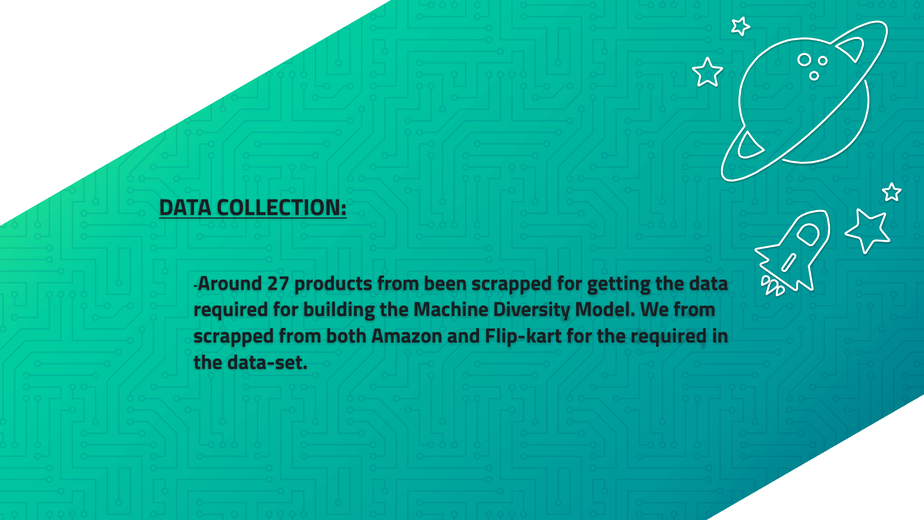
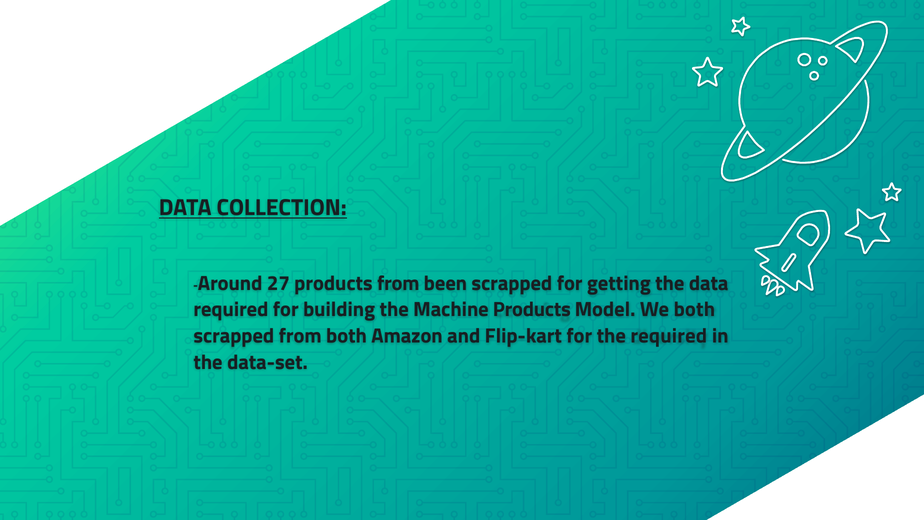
Machine Diversity: Diversity -> Products
We from: from -> both
